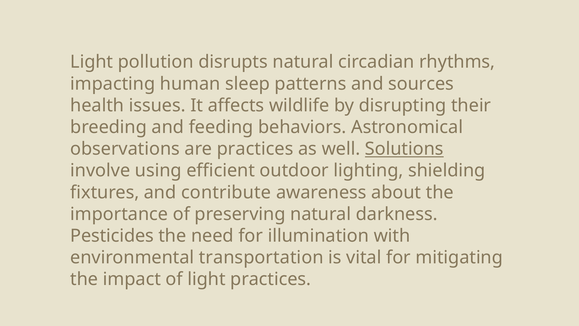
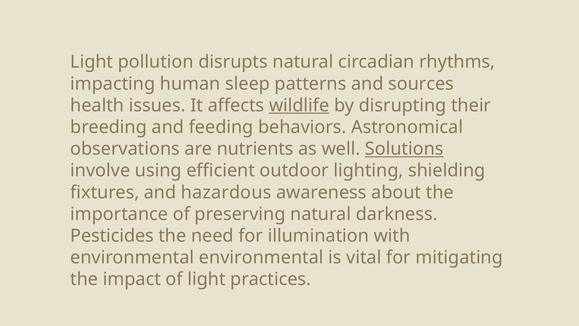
wildlife underline: none -> present
are practices: practices -> nutrients
contribute: contribute -> hazardous
environmental transportation: transportation -> environmental
